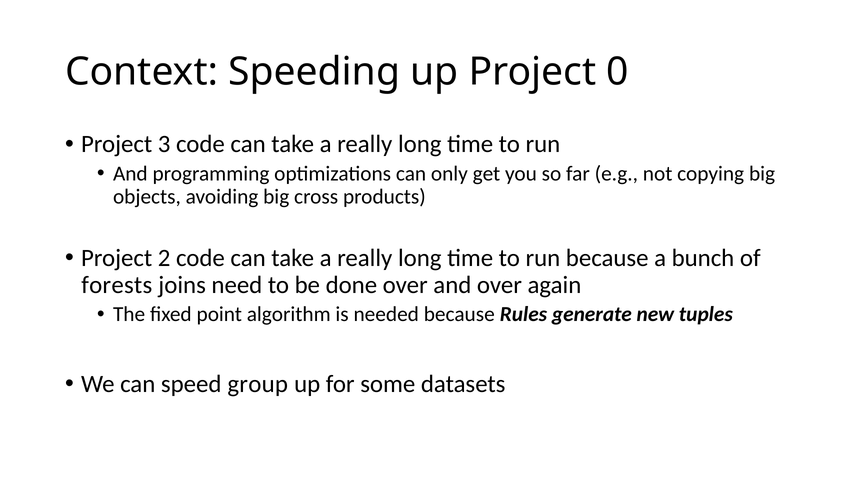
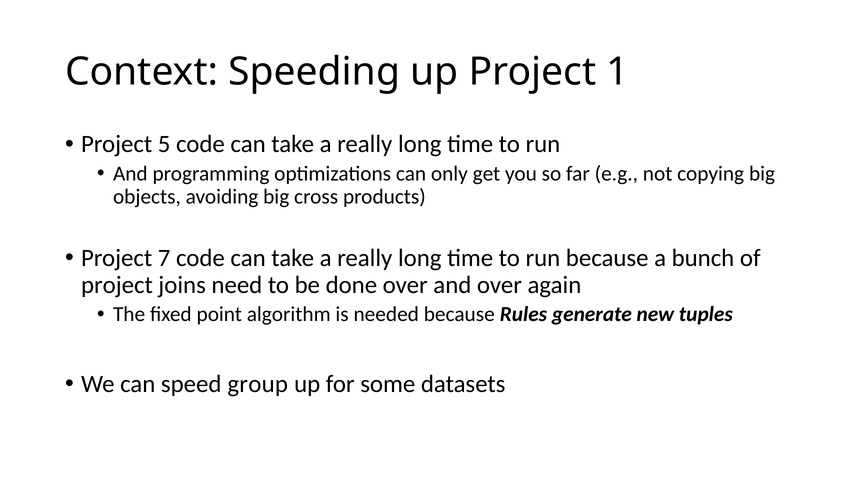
0: 0 -> 1
3: 3 -> 5
2: 2 -> 7
forests at (117, 285): forests -> project
